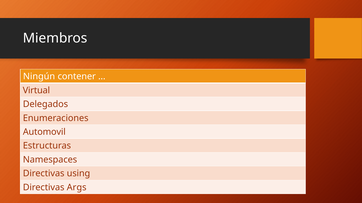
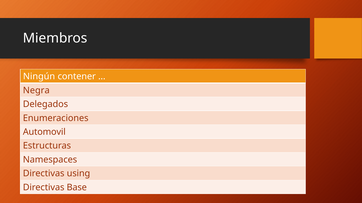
Virtual: Virtual -> Negra
Args: Args -> Base
